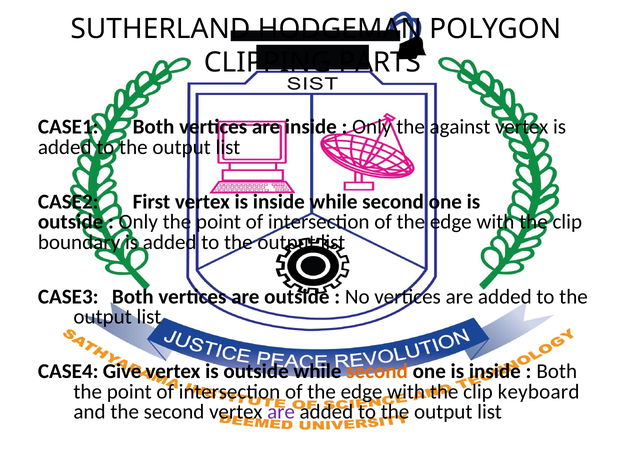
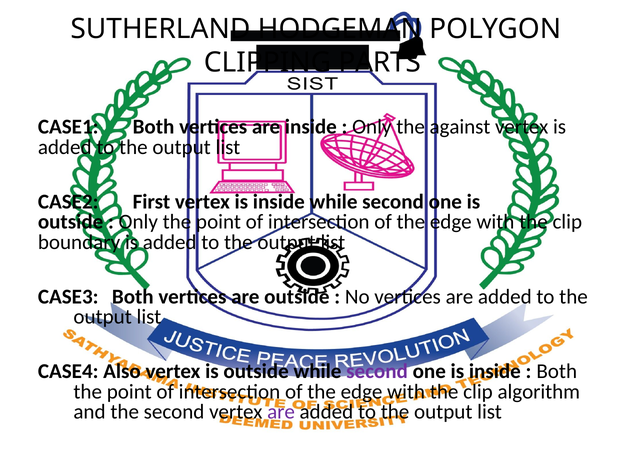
Give: Give -> Also
second at (377, 371) colour: orange -> purple
keyboard: keyboard -> algorithm
